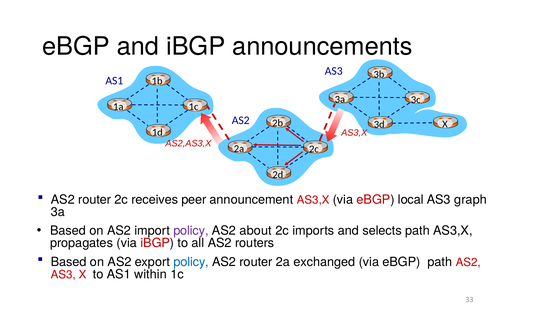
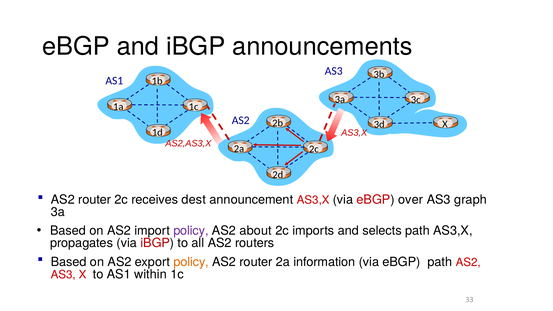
peer: peer -> dest
local: local -> over
policy at (191, 262) colour: blue -> orange
exchanged: exchanged -> information
